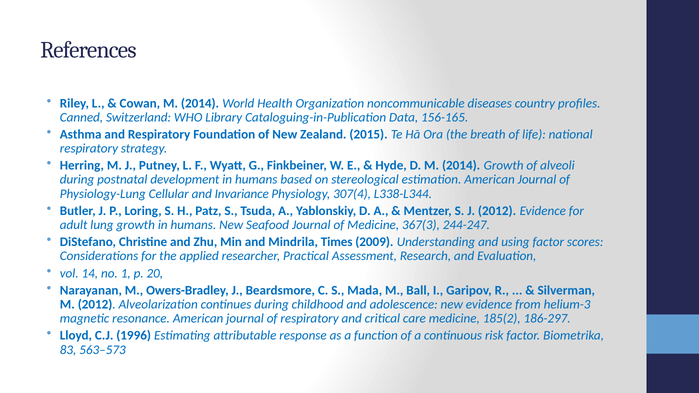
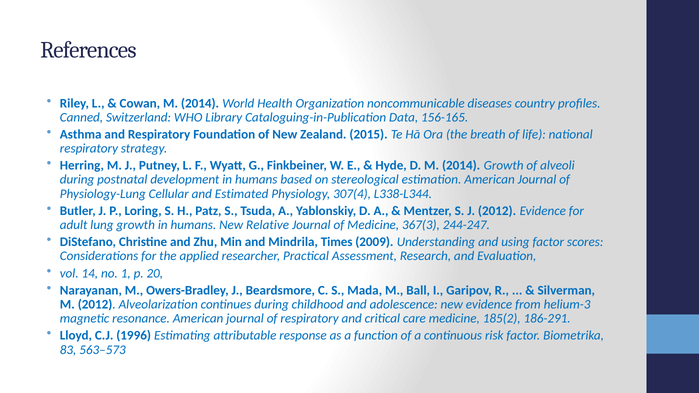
Invariance: Invariance -> Estimated
Seafood: Seafood -> Relative
186-297: 186-297 -> 186-291
